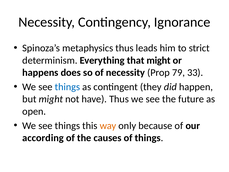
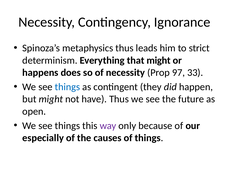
79: 79 -> 97
way colour: orange -> purple
according: according -> especially
